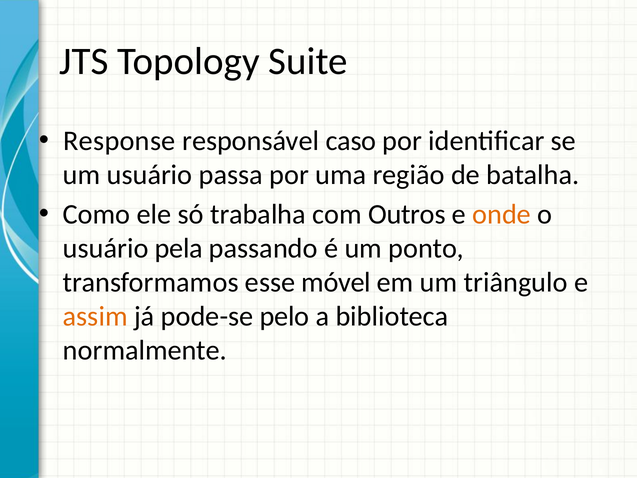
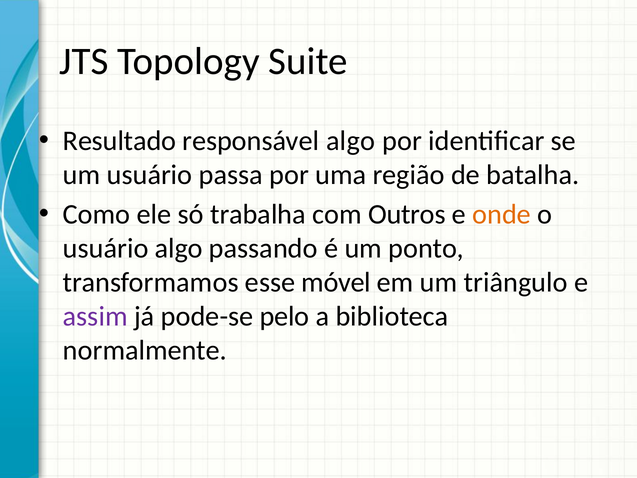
Response: Response -> Resultado
responsável caso: caso -> algo
usuário pela: pela -> algo
assim colour: orange -> purple
